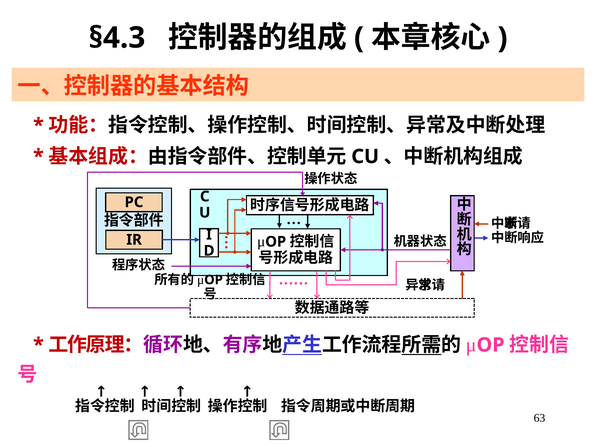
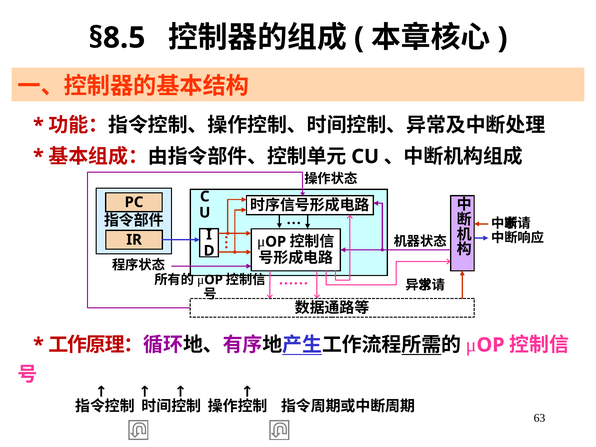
§4.3: §4.3 -> §8.5
